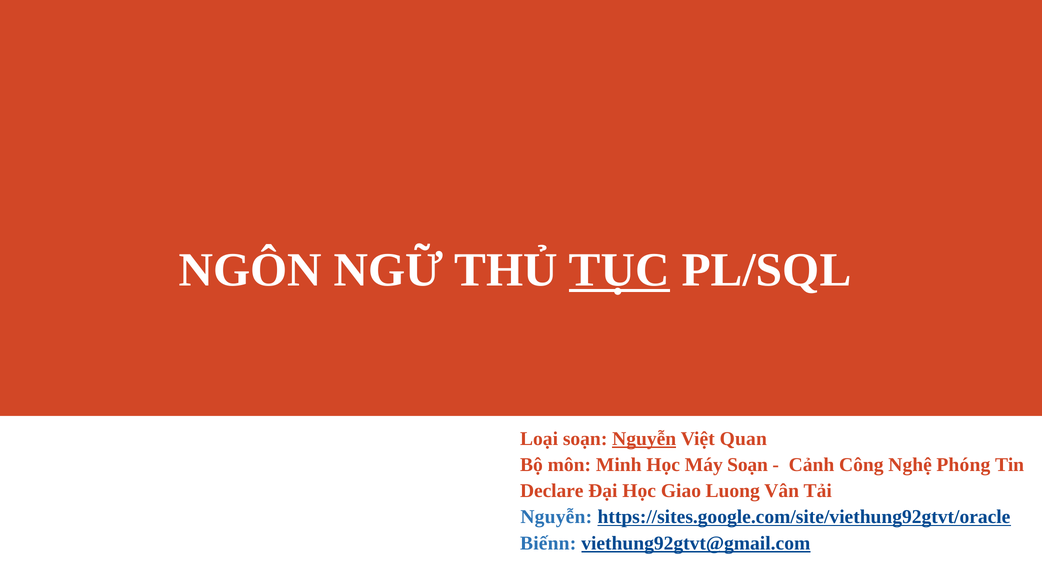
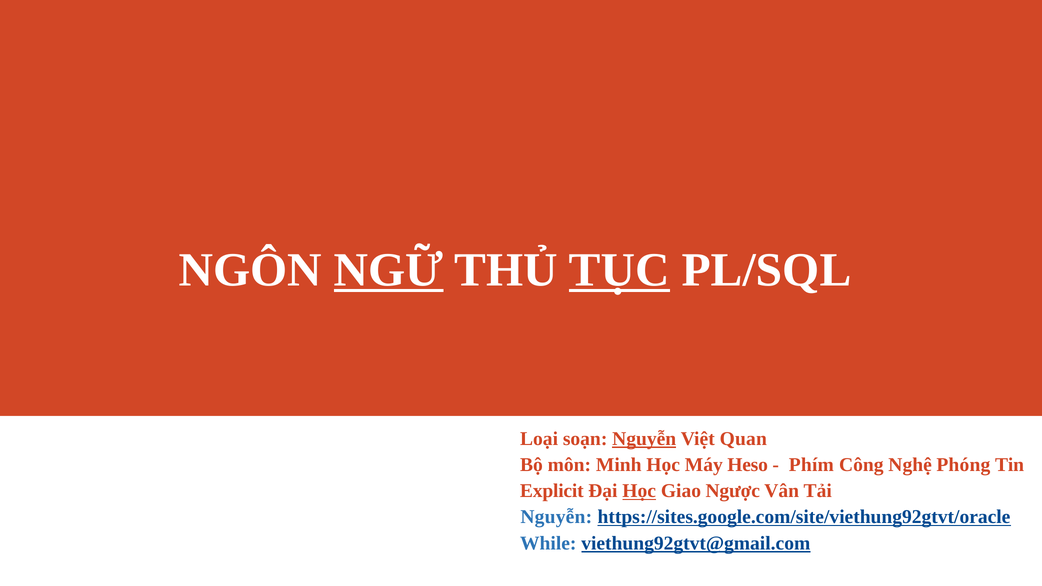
NGỮ underline: none -> present
Máy Soạn: Soạn -> Heso
Cảnh: Cảnh -> Phím
Declare: Declare -> Explicit
Học at (639, 491) underline: none -> present
Luong: Luong -> Ngược
Biếnn: Biếnn -> While
